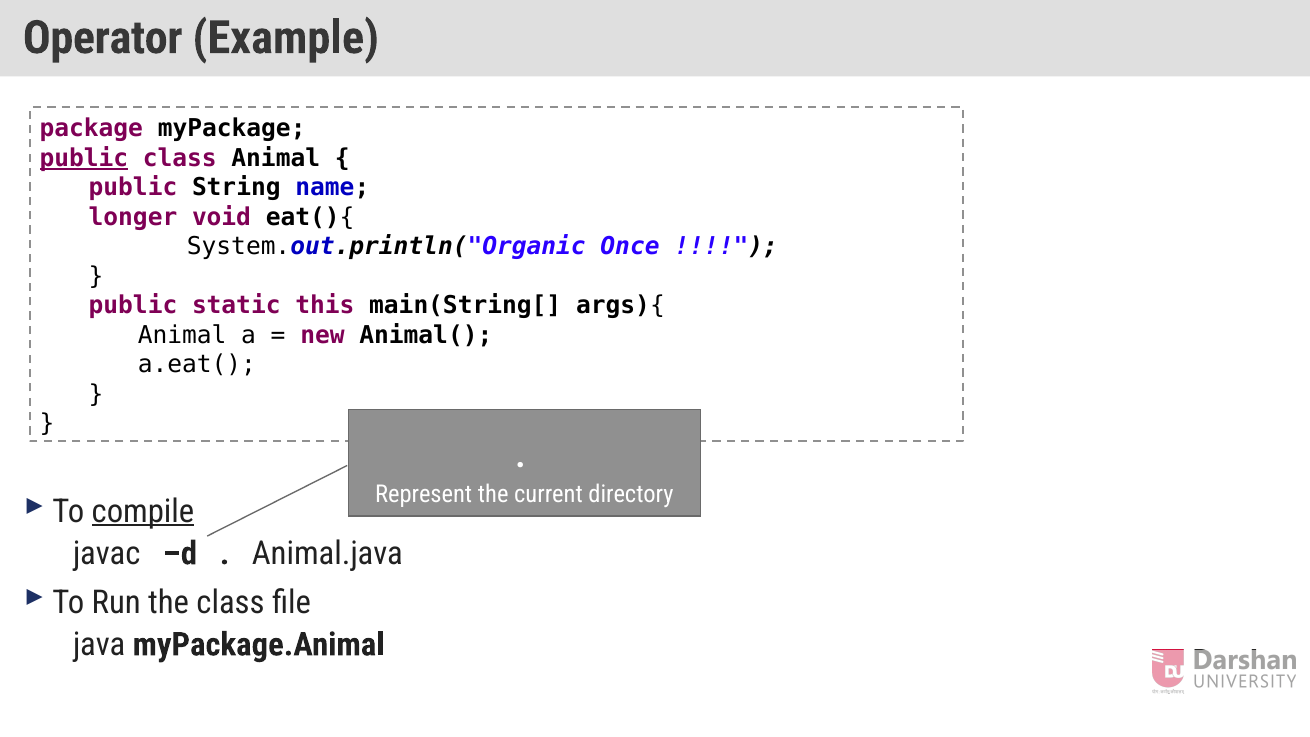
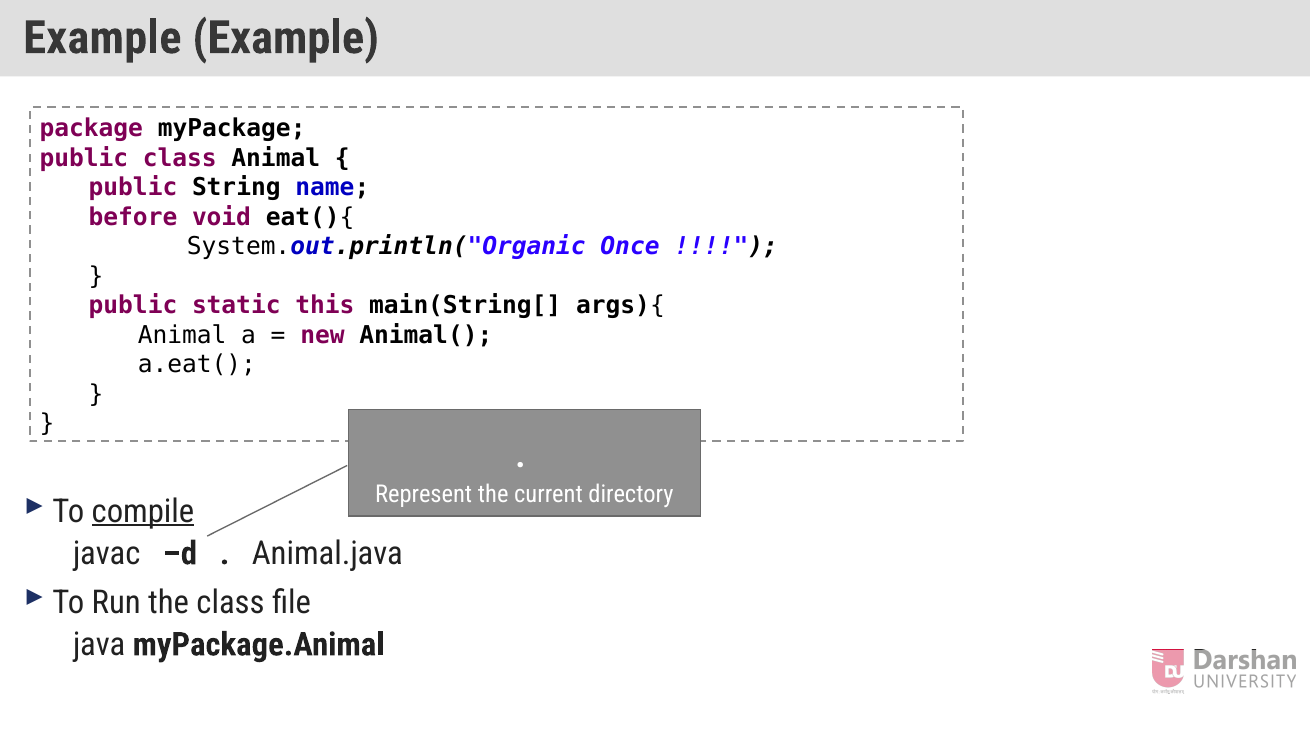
Operator at (103, 38): Operator -> Example
public at (84, 158) underline: present -> none
longer: longer -> before
